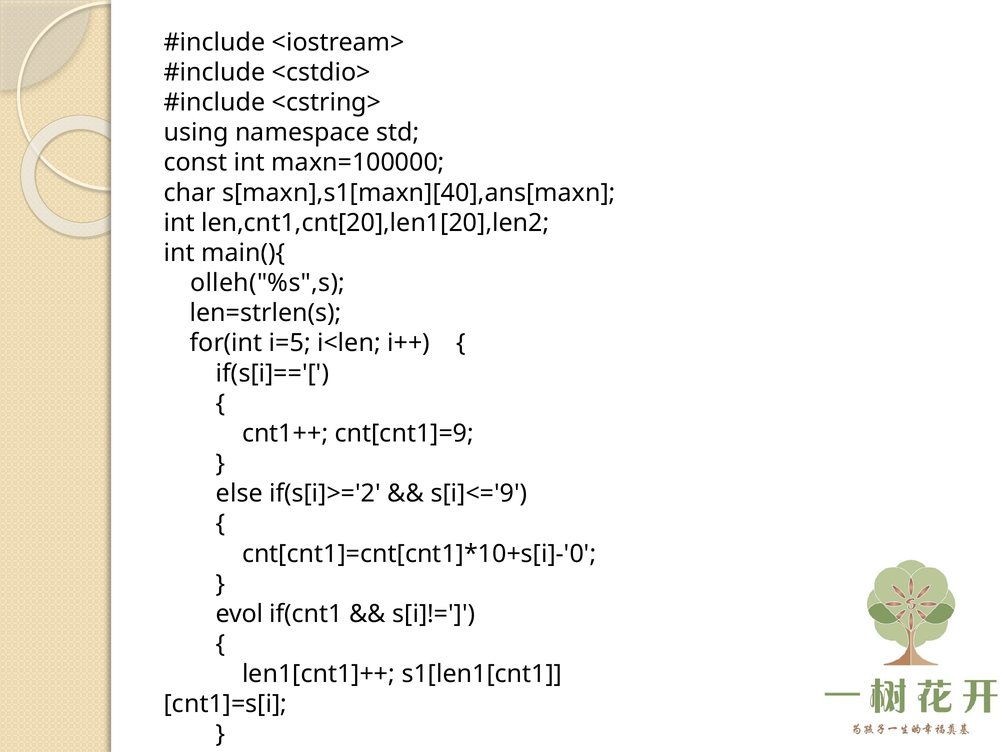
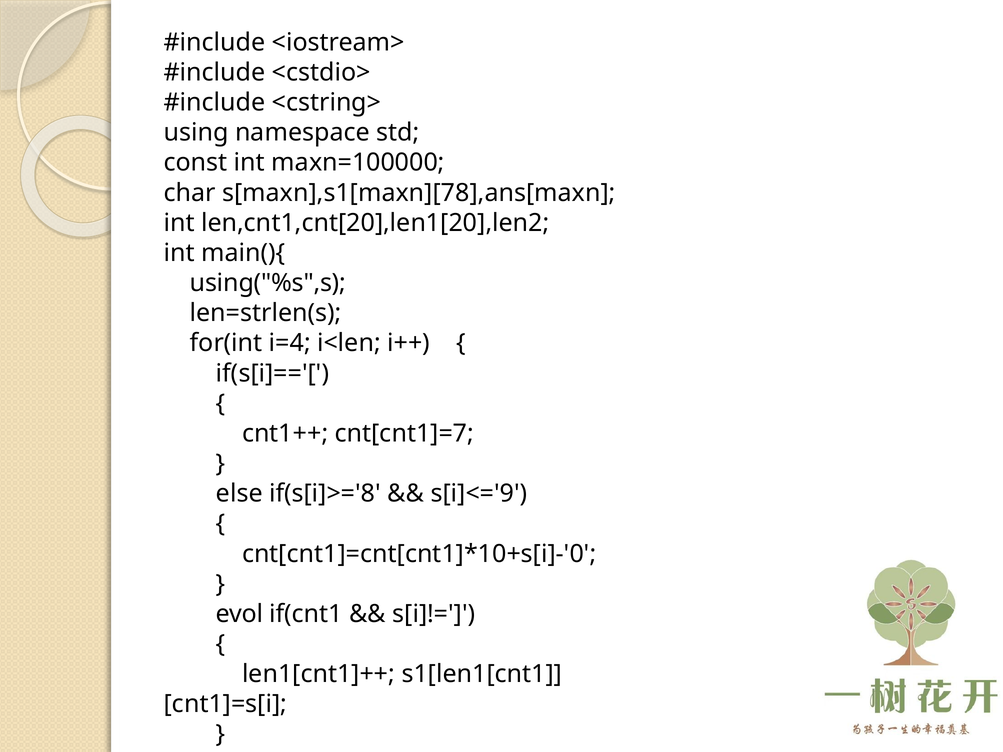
s[maxn],s1[maxn][40],ans[maxn: s[maxn],s1[maxn][40],ans[maxn -> s[maxn],s1[maxn][78],ans[maxn
olleh("%s",s: olleh("%s",s -> using("%s",s
i=5: i=5 -> i=4
cnt[cnt1]=9: cnt[cnt1]=9 -> cnt[cnt1]=7
if(s[i]>='2: if(s[i]>='2 -> if(s[i]>='8
